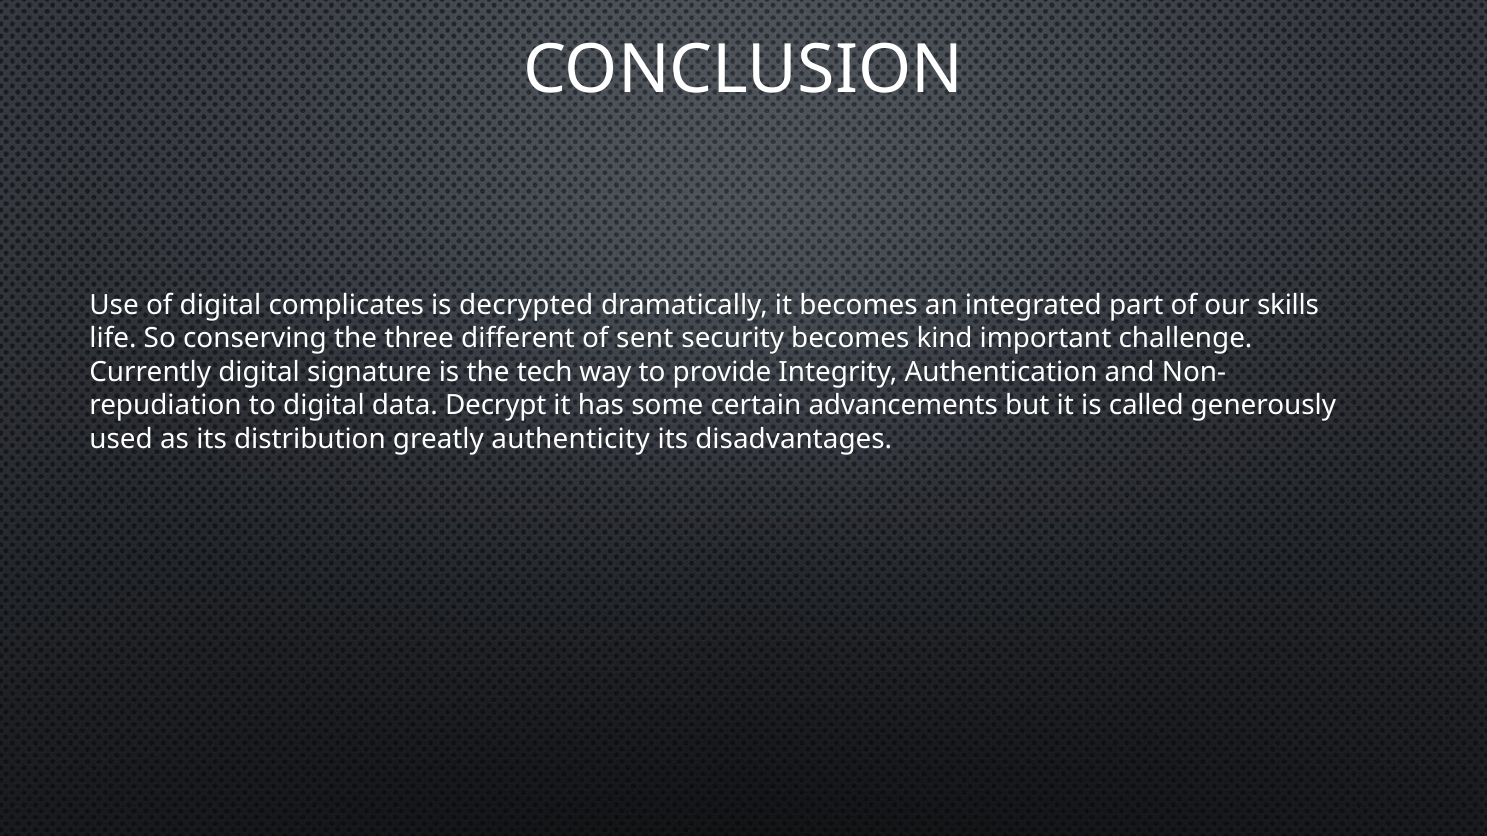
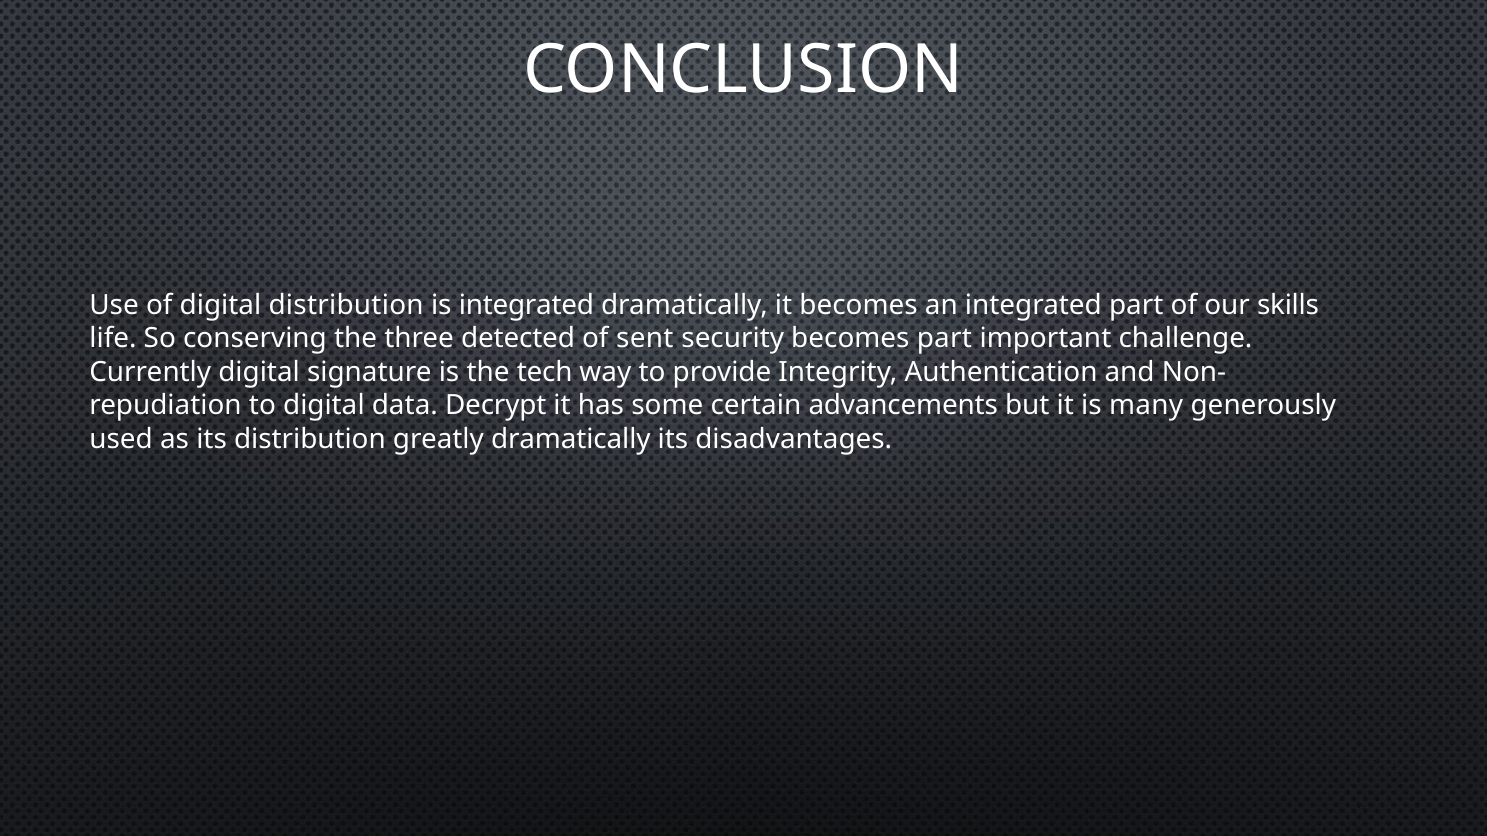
digital complicates: complicates -> distribution
is decrypted: decrypted -> integrated
different: different -> detected
becomes kind: kind -> part
called: called -> many
greatly authenticity: authenticity -> dramatically
